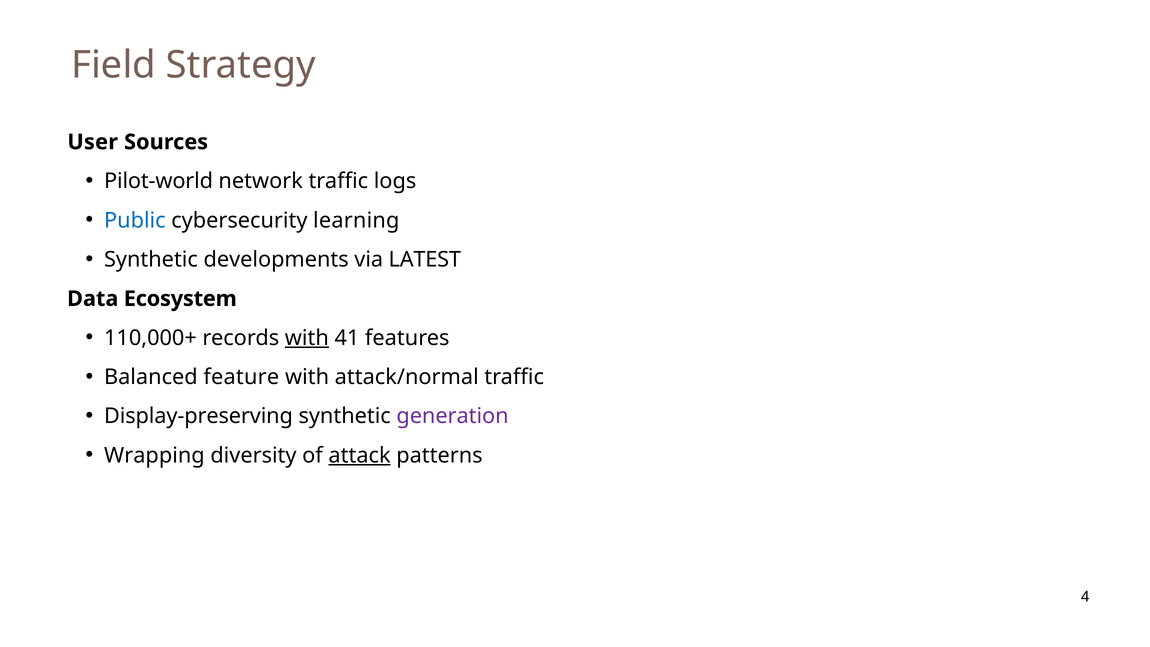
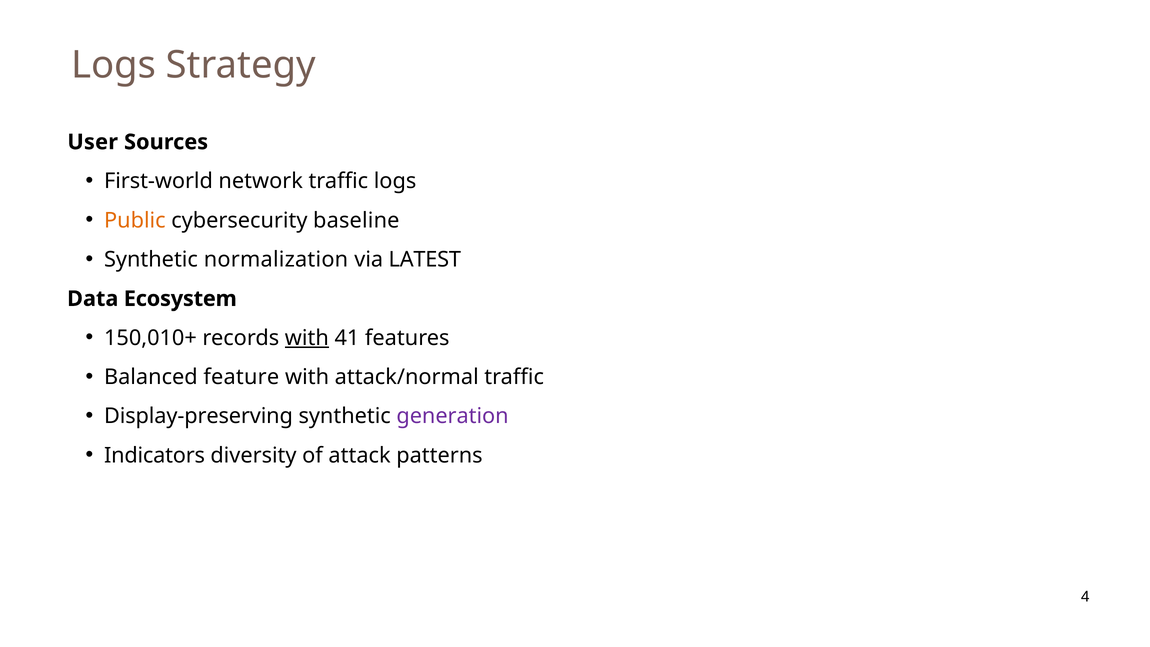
Field at (114, 65): Field -> Logs
Pilot-world: Pilot-world -> First-world
Public colour: blue -> orange
learning: learning -> baseline
developments: developments -> normalization
110,000+: 110,000+ -> 150,010+
Wrapping: Wrapping -> Indicators
attack underline: present -> none
